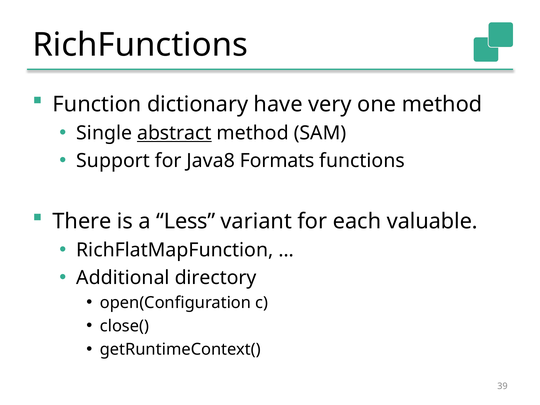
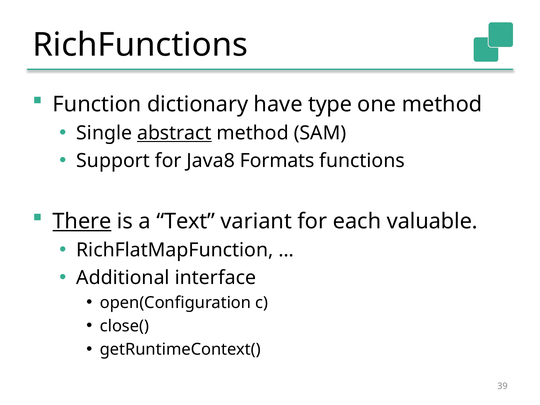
very: very -> type
There underline: none -> present
Less: Less -> Text
directory: directory -> interface
